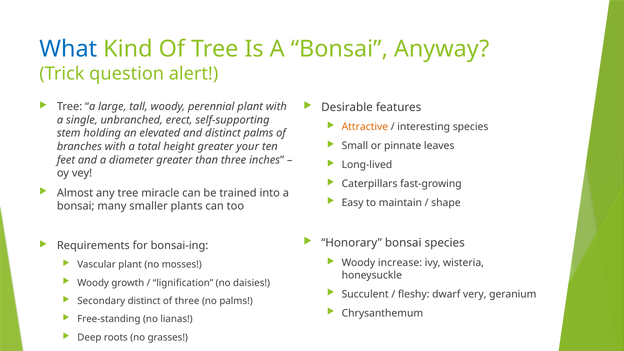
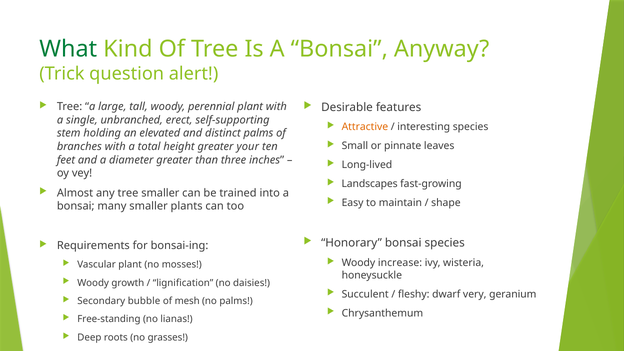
What colour: blue -> green
Caterpillars: Caterpillars -> Landscapes
tree miracle: miracle -> smaller
Secondary distinct: distinct -> bubble
of three: three -> mesh
